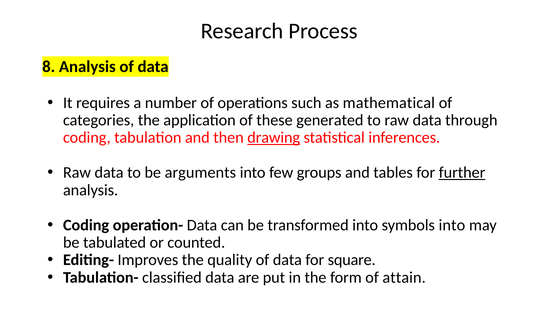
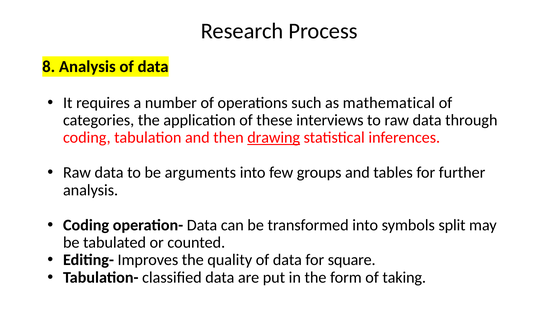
generated: generated -> interviews
further underline: present -> none
symbols into: into -> split
attain: attain -> taking
